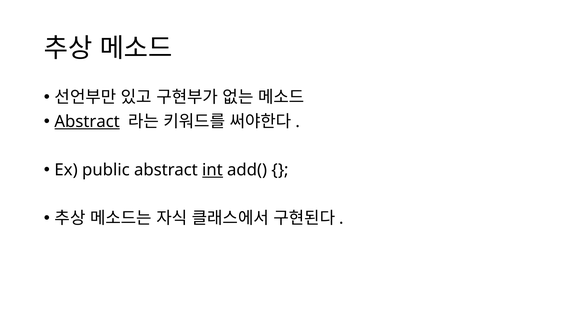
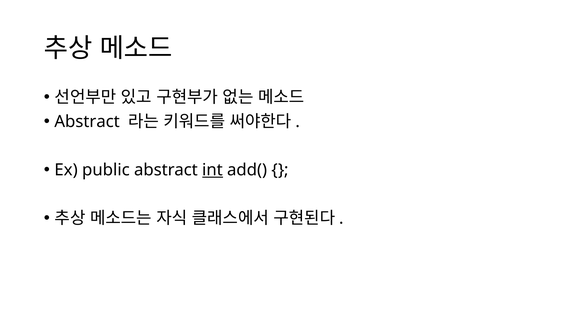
Abstract at (87, 121) underline: present -> none
